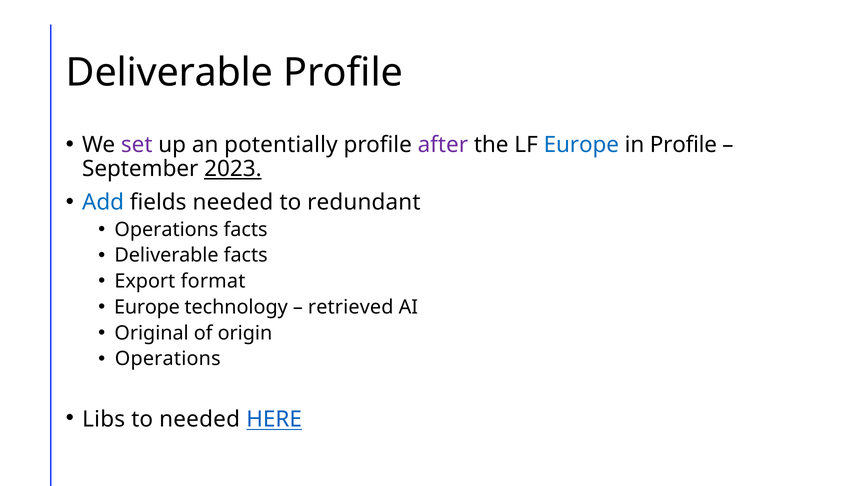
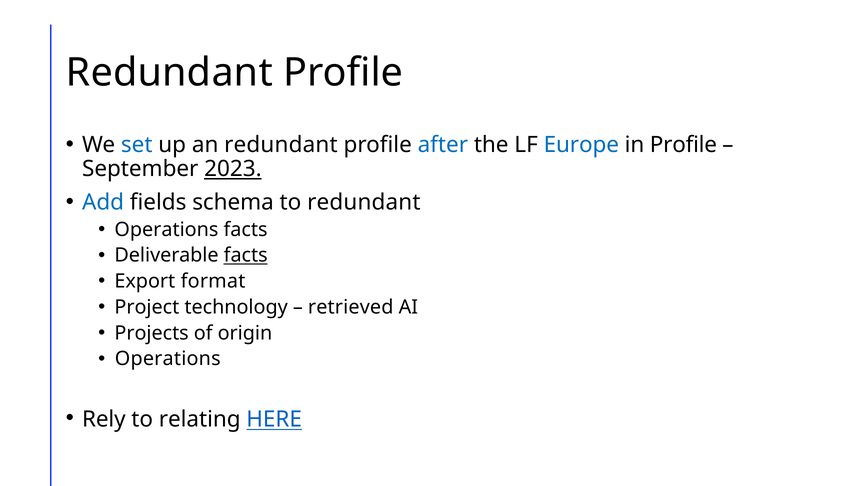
Deliverable at (170, 73): Deliverable -> Redundant
set colour: purple -> blue
an potentially: potentially -> redundant
after colour: purple -> blue
fields needed: needed -> schema
facts at (246, 255) underline: none -> present
Europe at (147, 307): Europe -> Project
Original: Original -> Projects
Libs: Libs -> Rely
to needed: needed -> relating
